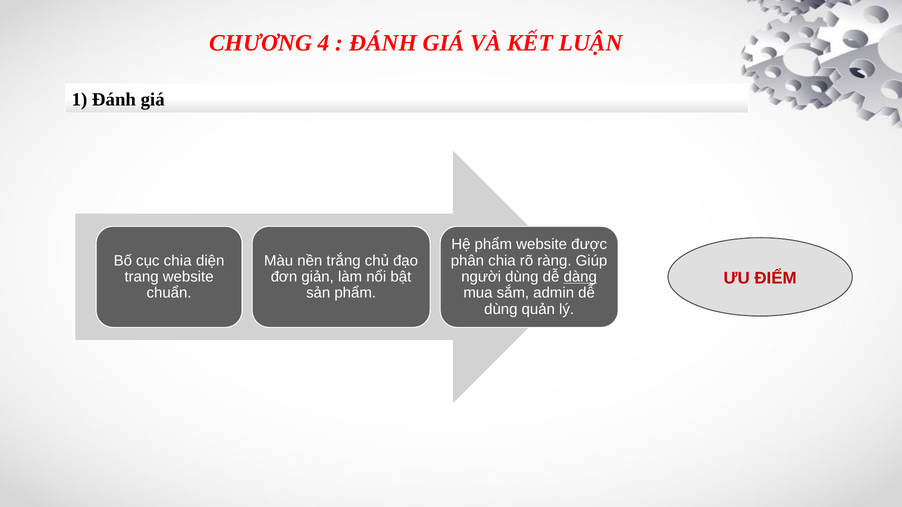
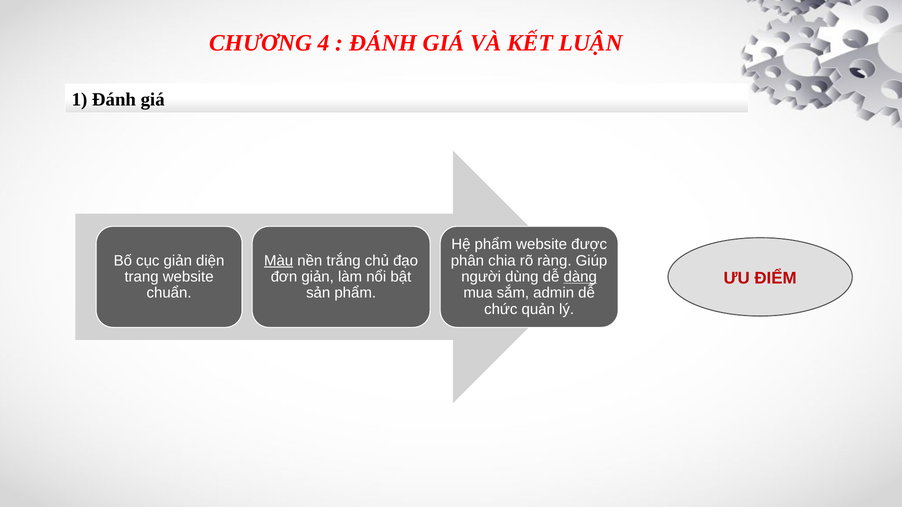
cục chia: chia -> giản
Màu underline: none -> present
dùng at (501, 309): dùng -> chức
